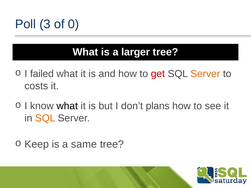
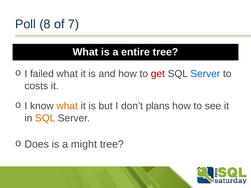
3: 3 -> 8
0: 0 -> 7
larger: larger -> entire
Server at (205, 74) colour: orange -> blue
what at (67, 106) colour: black -> orange
Keep: Keep -> Does
same: same -> might
